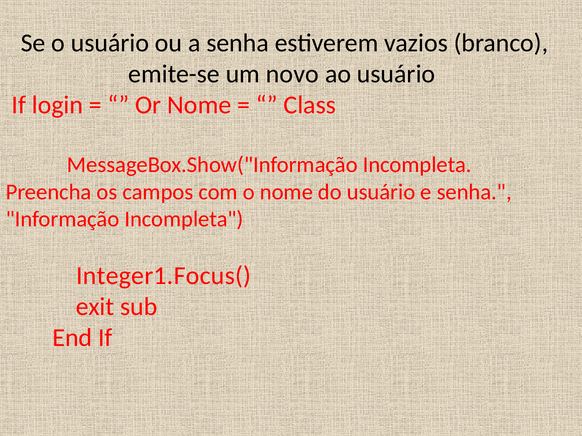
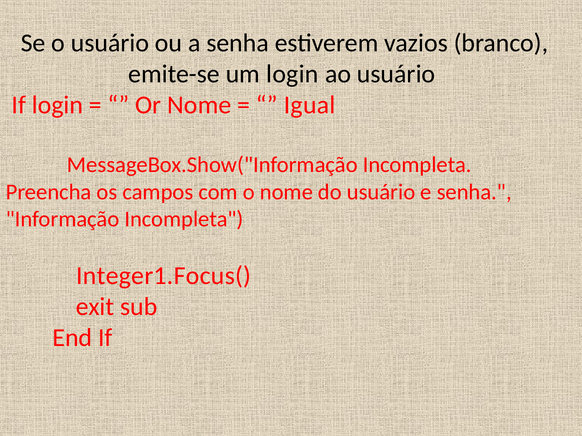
um novo: novo -> login
Class: Class -> Igual
